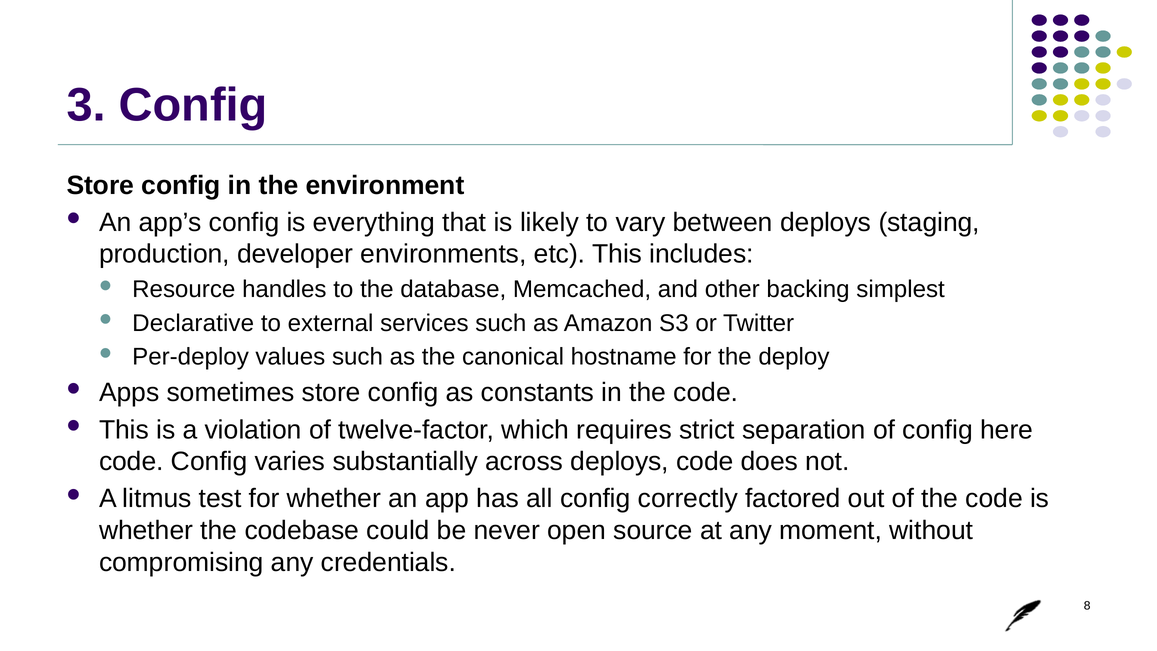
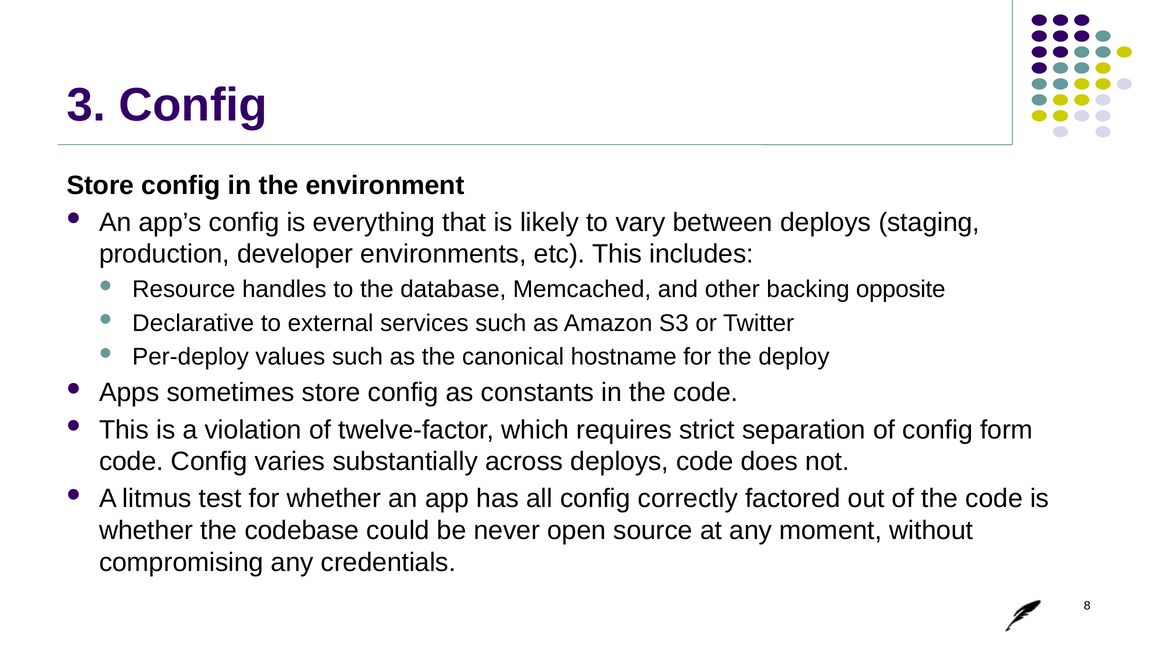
simplest: simplest -> opposite
here: here -> form
